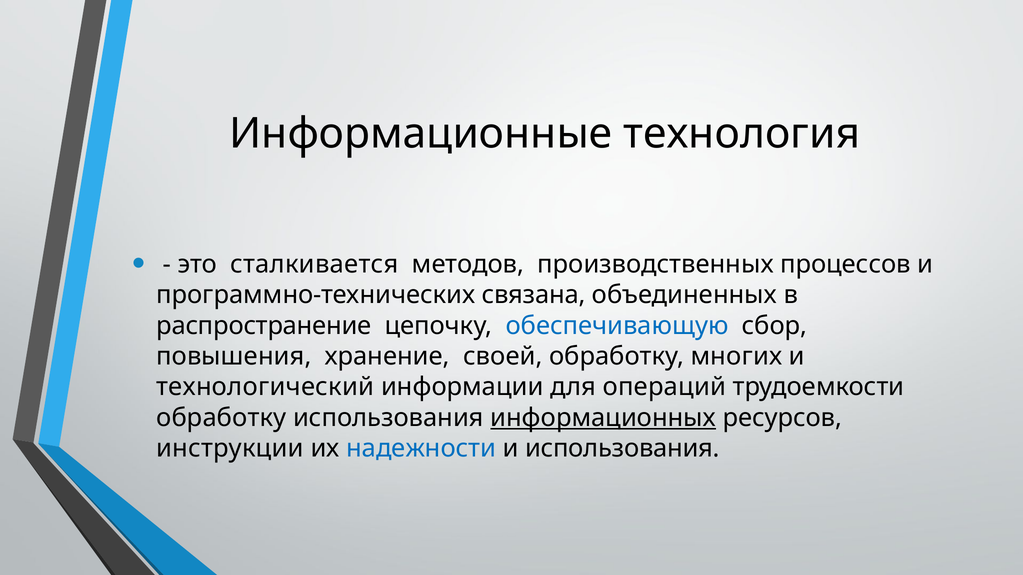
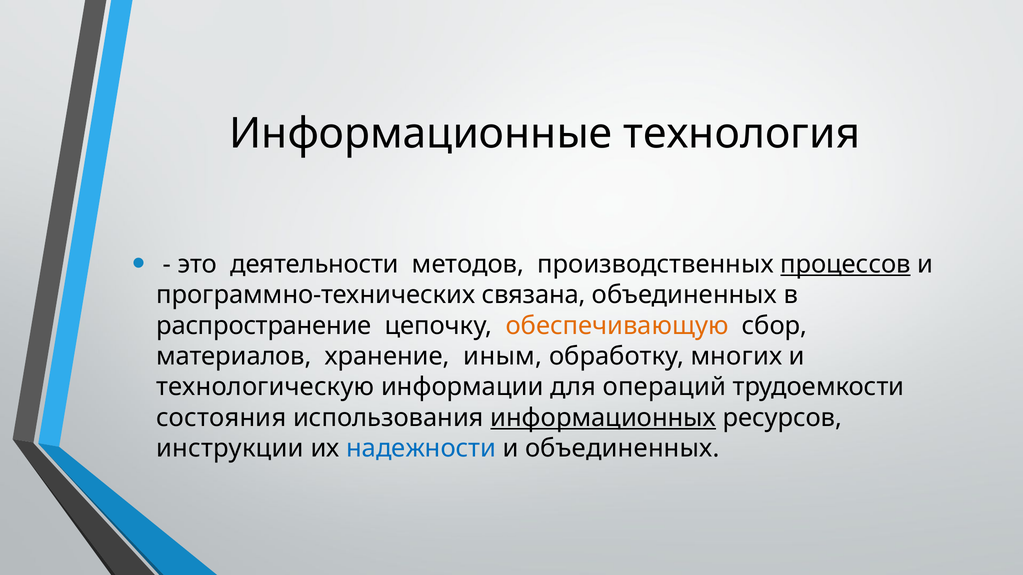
сталкивается: сталкивается -> деятельности
процессов underline: none -> present
обеспечивающую colour: blue -> orange
повышения: повышения -> материалов
своей: своей -> иным
технологический: технологический -> технологическую
обработку at (221, 418): обработку -> состояния
и использования: использования -> объединенных
